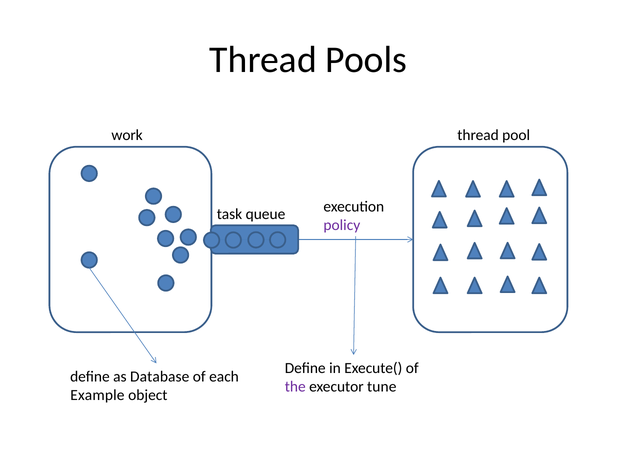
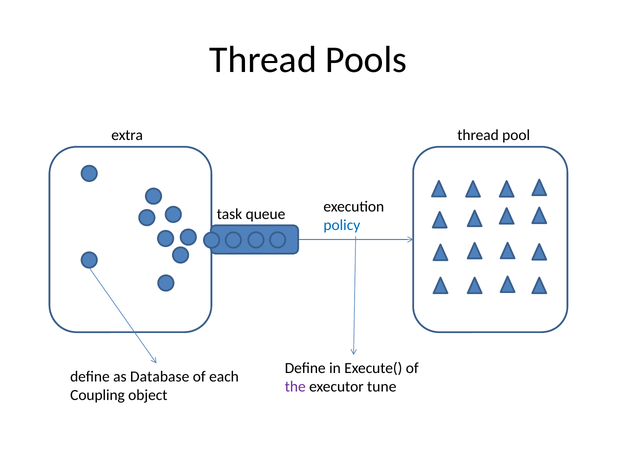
work: work -> extra
policy colour: purple -> blue
Example: Example -> Coupling
